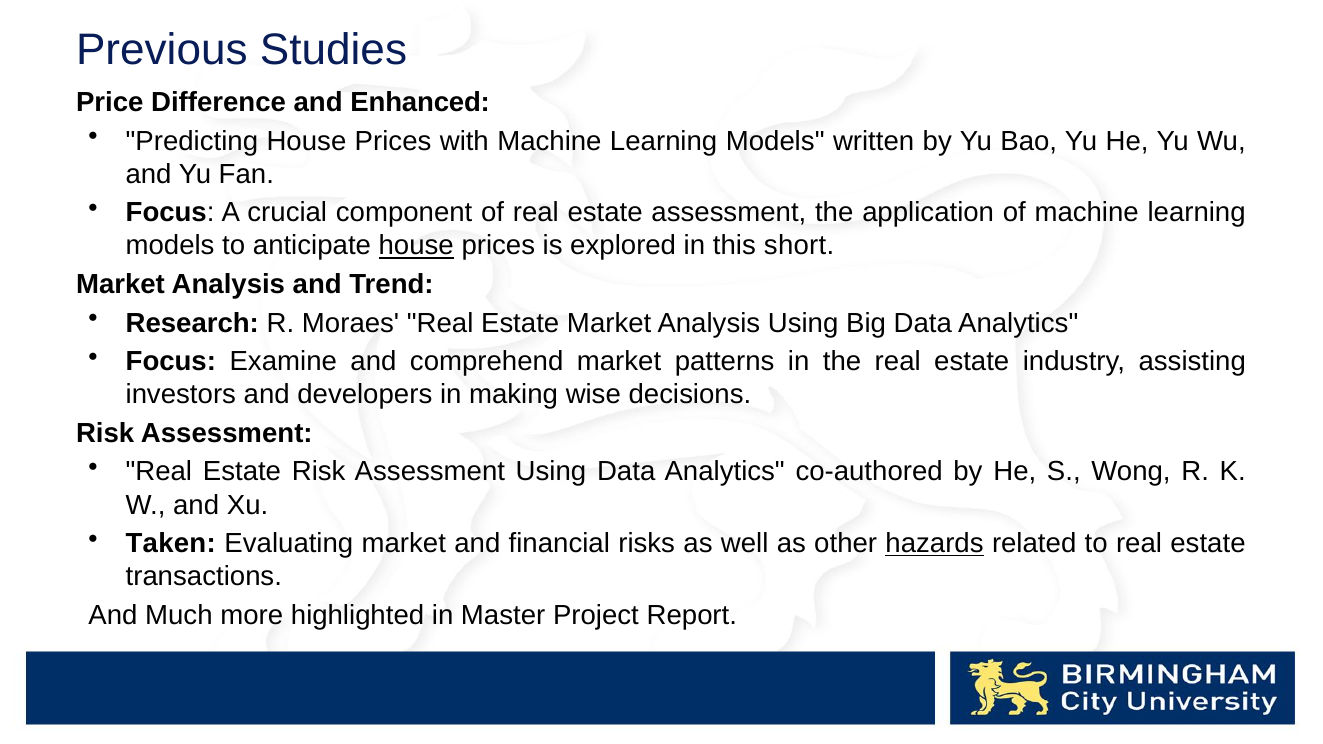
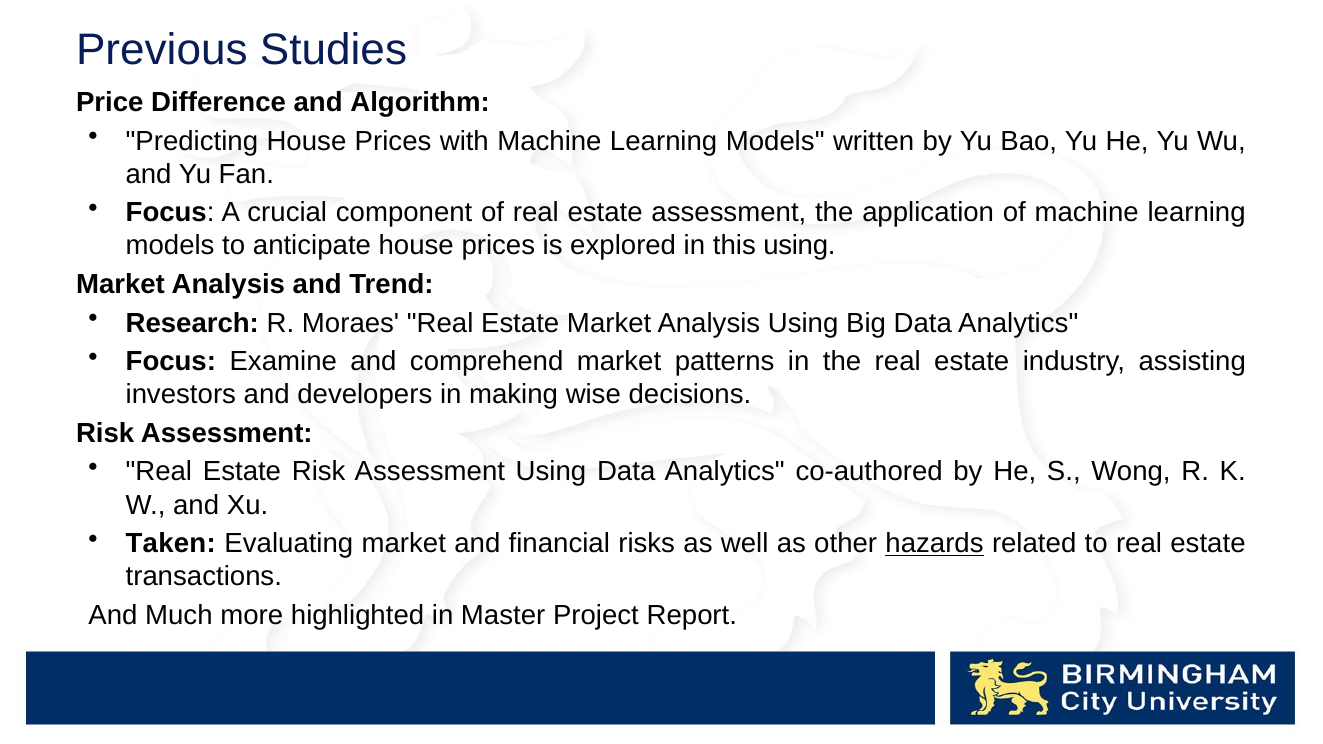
Enhanced: Enhanced -> Algorithm
house at (416, 246) underline: present -> none
this short: short -> using
